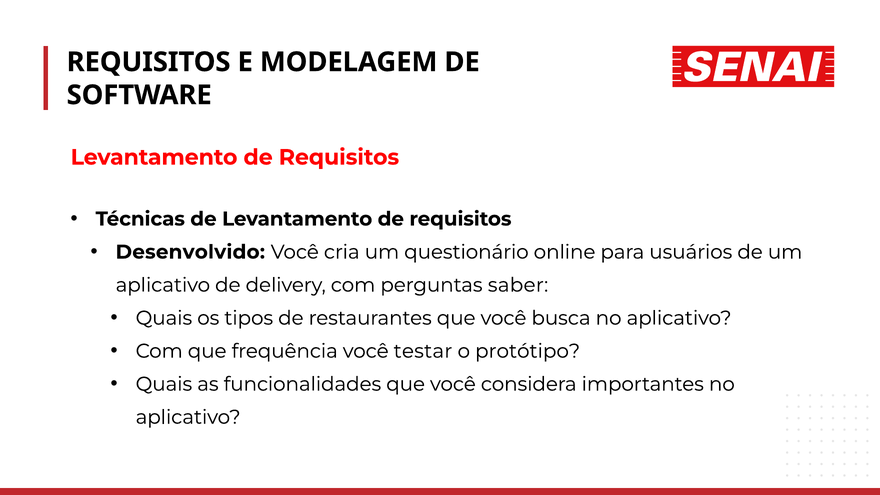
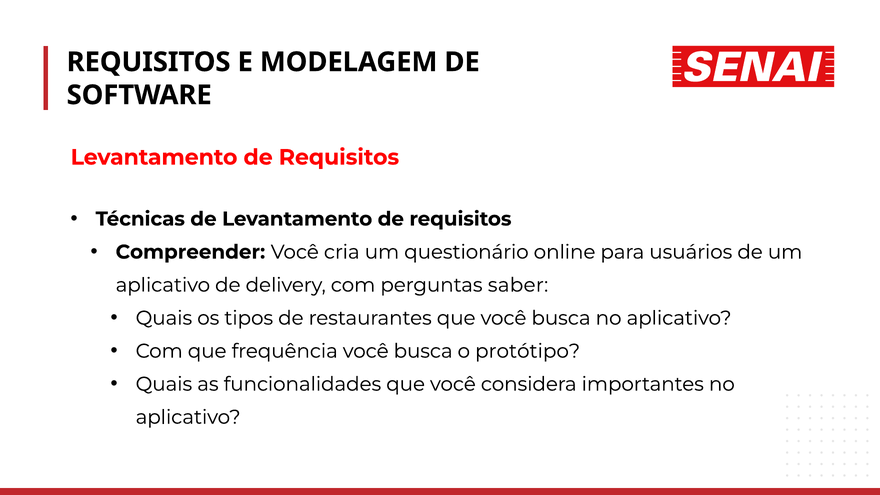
Desenvolvido: Desenvolvido -> Compreender
frequência você testar: testar -> busca
